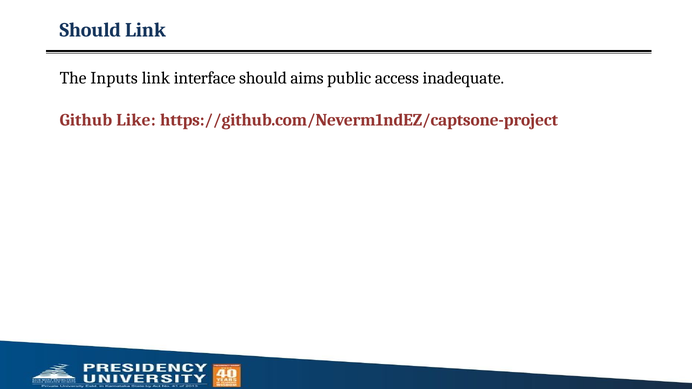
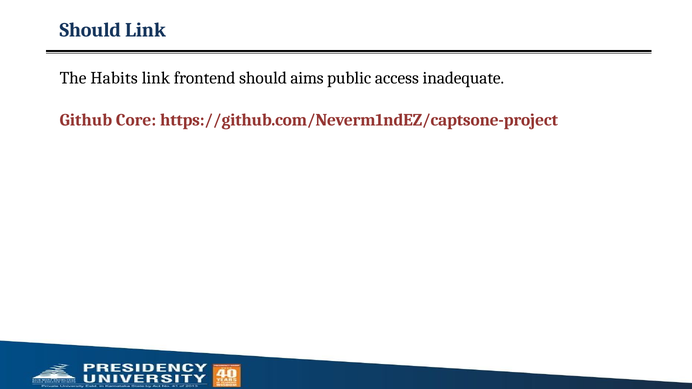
Inputs: Inputs -> Habits
interface: interface -> frontend
Like: Like -> Core
